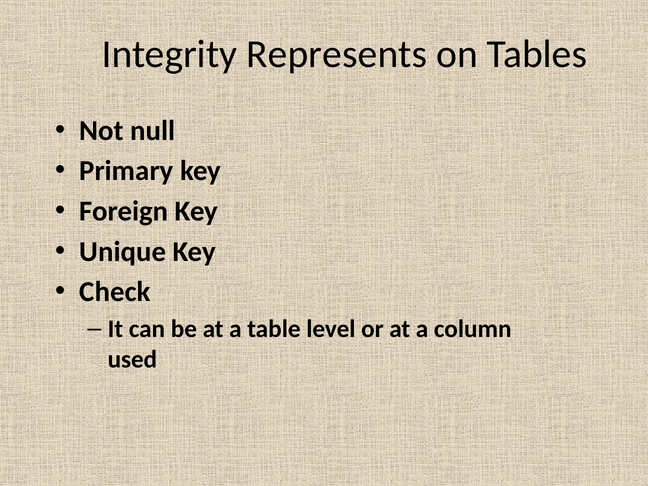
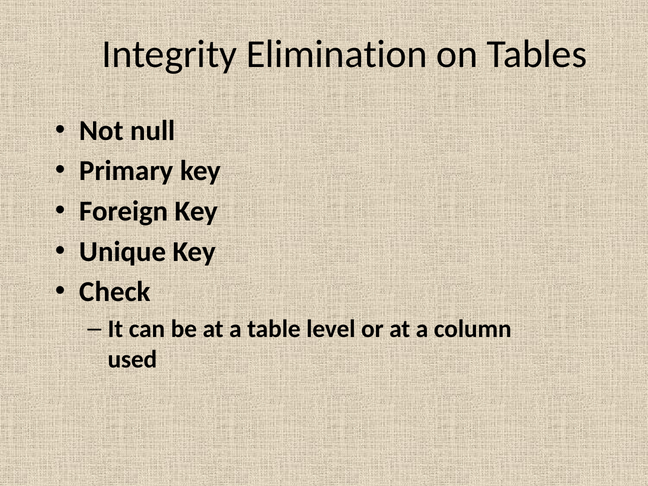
Represents: Represents -> Elimination
